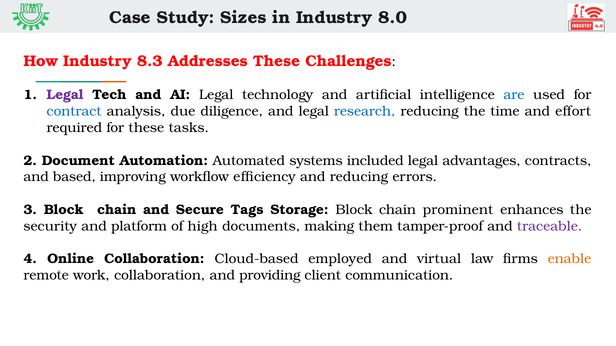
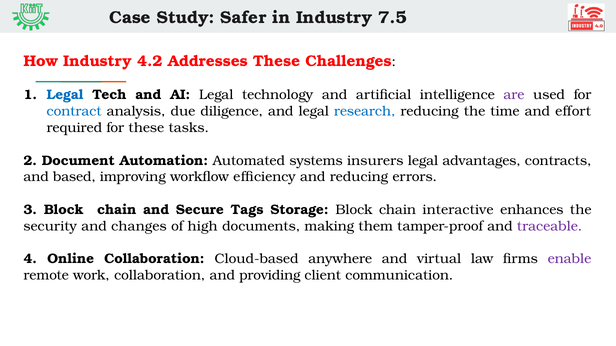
Sizes: Sizes -> Safer
8.0: 8.0 -> 7.5
8.3: 8.3 -> 4.2
Legal at (65, 95) colour: purple -> blue
are colour: blue -> purple
included: included -> insurers
prominent: prominent -> interactive
platform: platform -> changes
employed: employed -> anywhere
enable colour: orange -> purple
